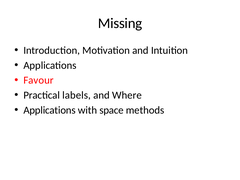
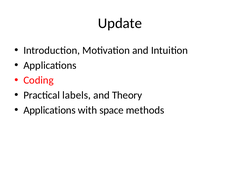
Missing: Missing -> Update
Favour: Favour -> Coding
Where: Where -> Theory
